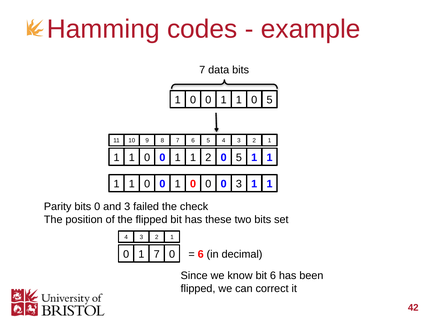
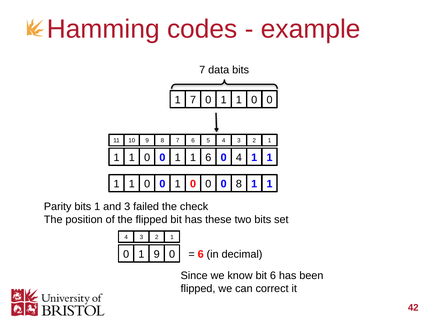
0 at (193, 100): 0 -> 7
1 1 0 5: 5 -> 0
1 2: 2 -> 6
5 at (239, 158): 5 -> 4
0 0 3: 3 -> 8
Parity bits 0: 0 -> 1
0 1 7: 7 -> 9
